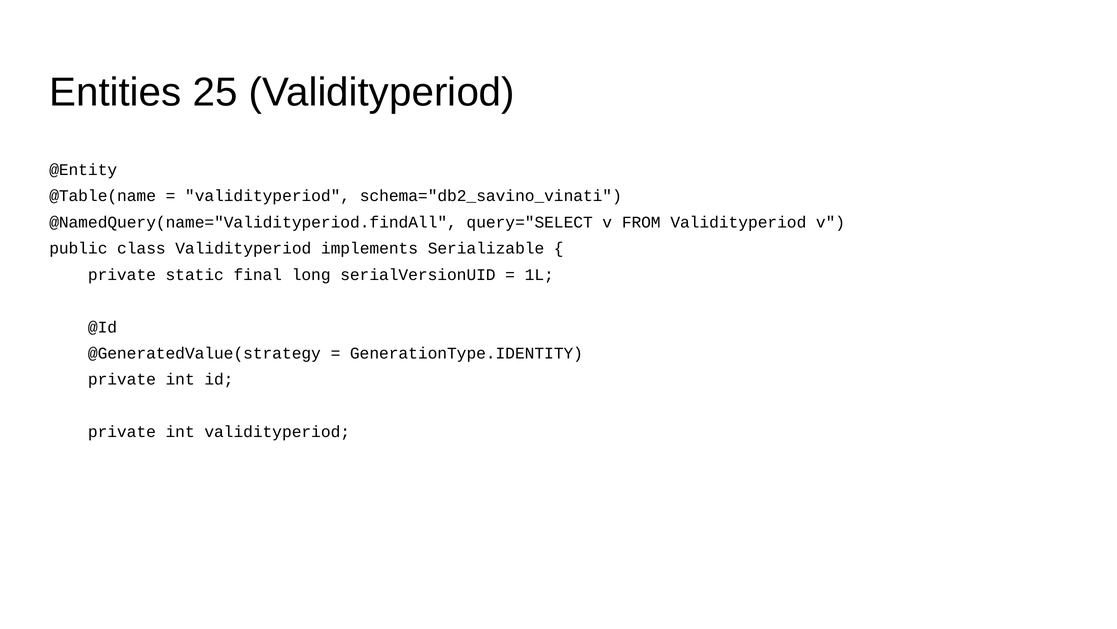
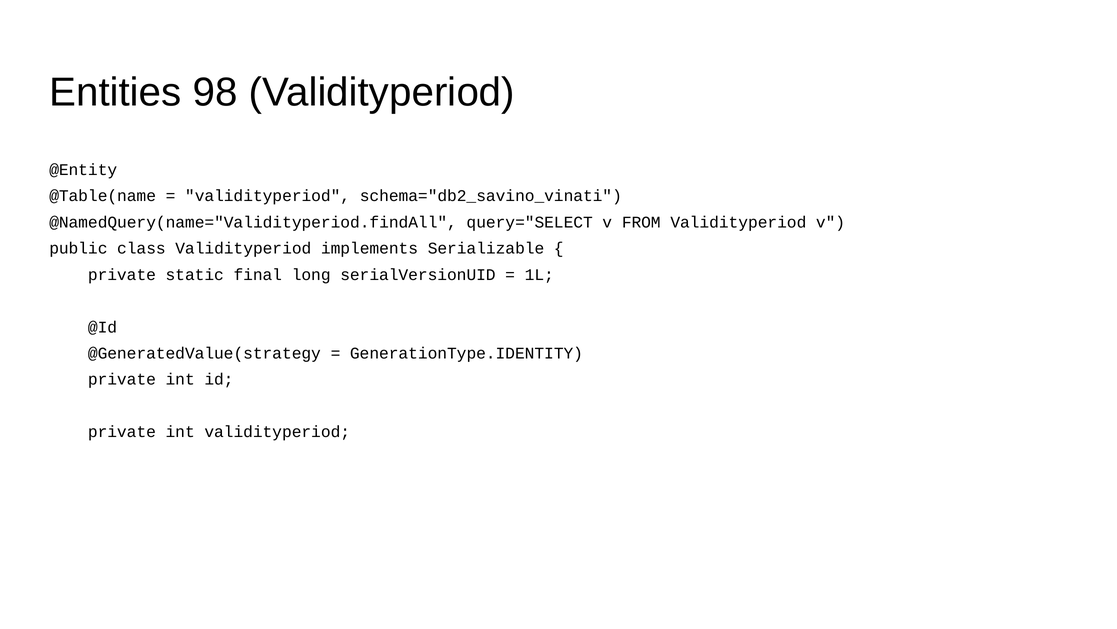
25: 25 -> 98
